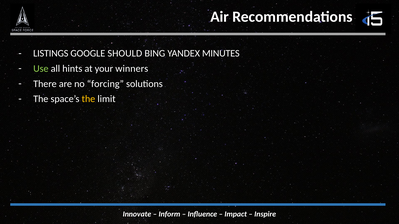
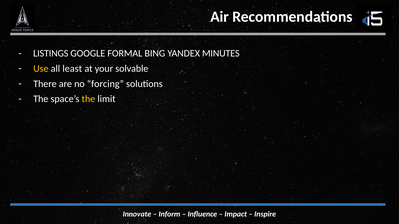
SHOULD: SHOULD -> FORMAL
Use colour: light green -> yellow
hints: hints -> least
winners: winners -> solvable
